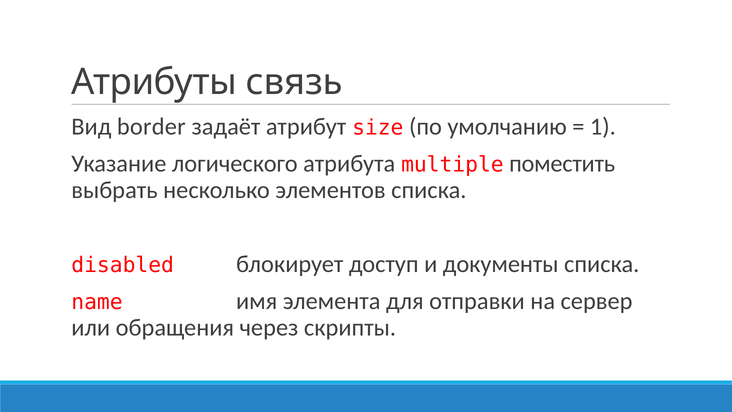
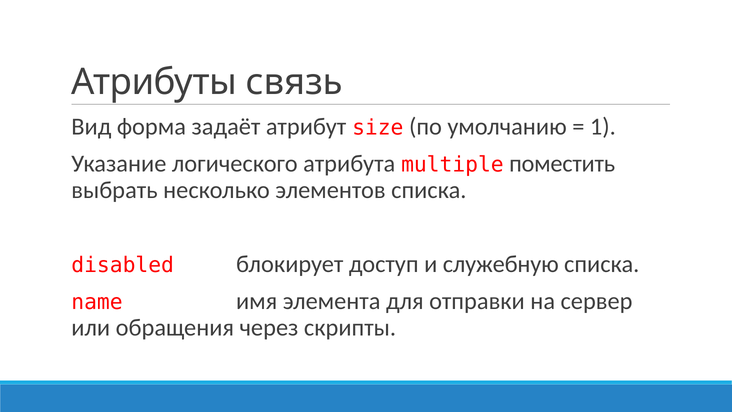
border: border -> форма
документы: документы -> служебную
